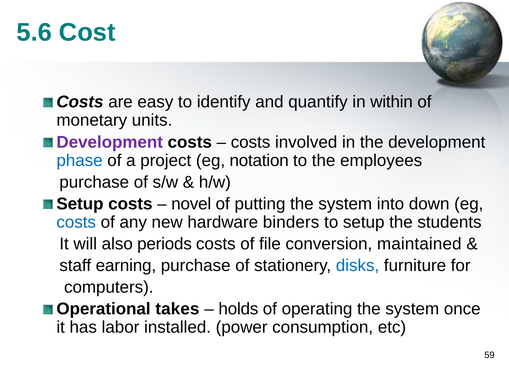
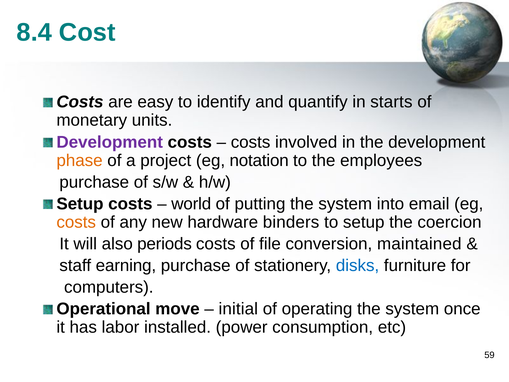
5.6: 5.6 -> 8.4
within: within -> starts
phase colour: blue -> orange
novel: novel -> world
down: down -> email
costs at (76, 222) colour: blue -> orange
students: students -> coercion
takes: takes -> move
holds: holds -> initial
